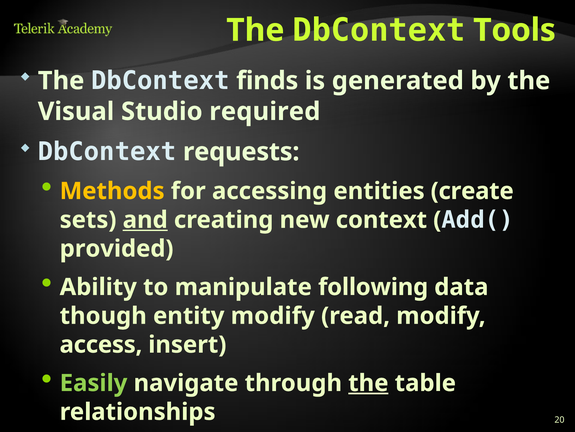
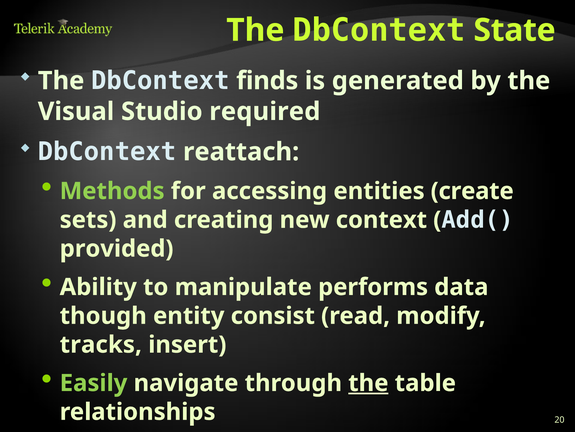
Tools: Tools -> State
requests: requests -> reattach
Methods colour: yellow -> light green
and underline: present -> none
following: following -> performs
entity modify: modify -> consist
access: access -> tracks
